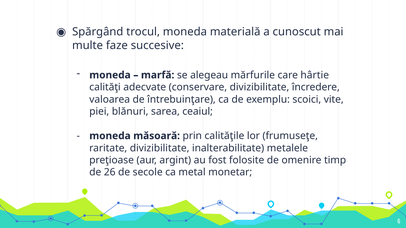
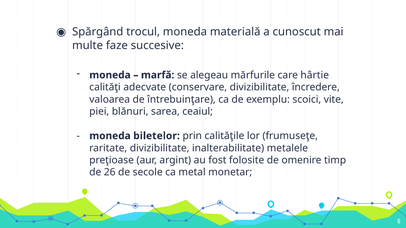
măsoară: măsoară -> biletelor
